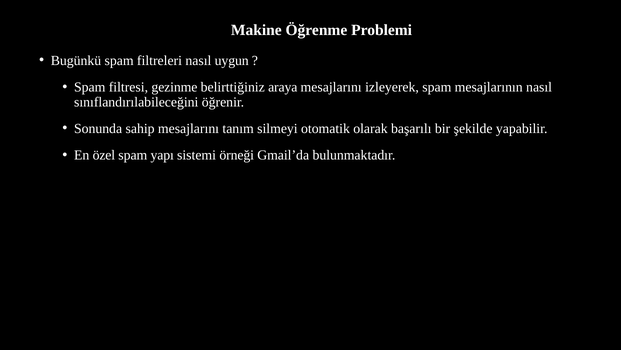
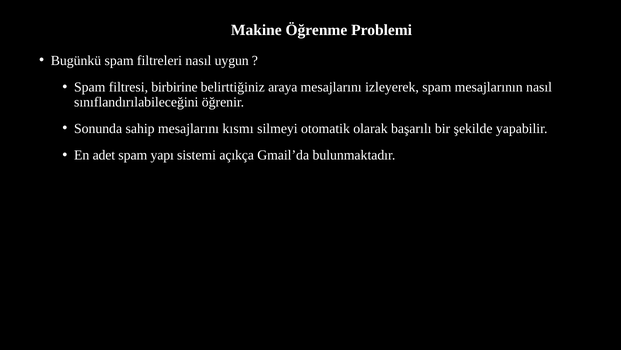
gezinme: gezinme -> birbirine
tanım: tanım -> kısmı
özel: özel -> adet
örneği: örneği -> açıkça
